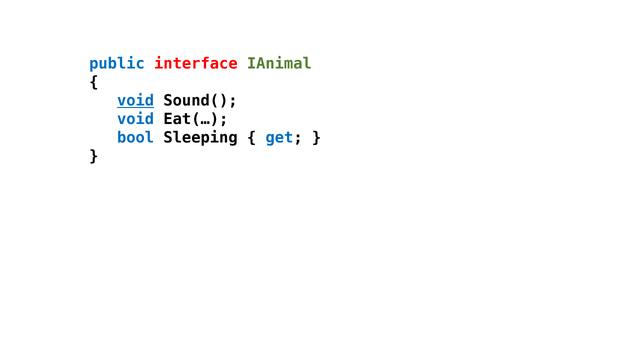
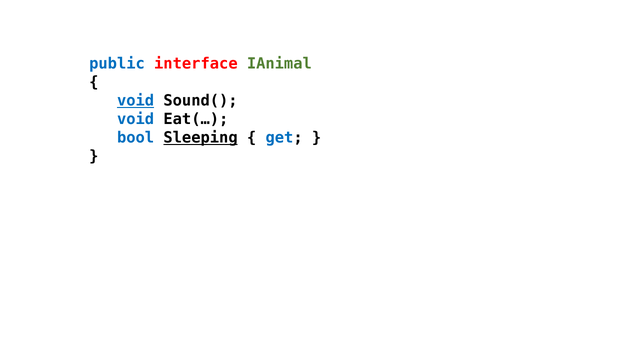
Sleeping underline: none -> present
